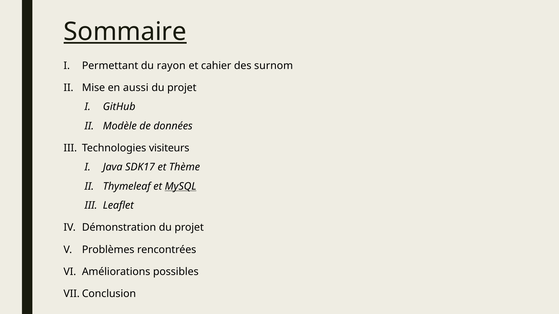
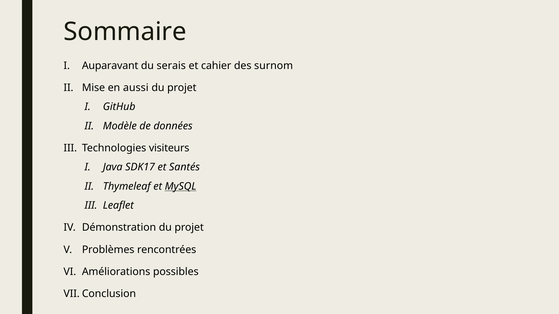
Sommaire underline: present -> none
Permettant: Permettant -> Auparavant
rayon: rayon -> serais
Thème: Thème -> Santés
